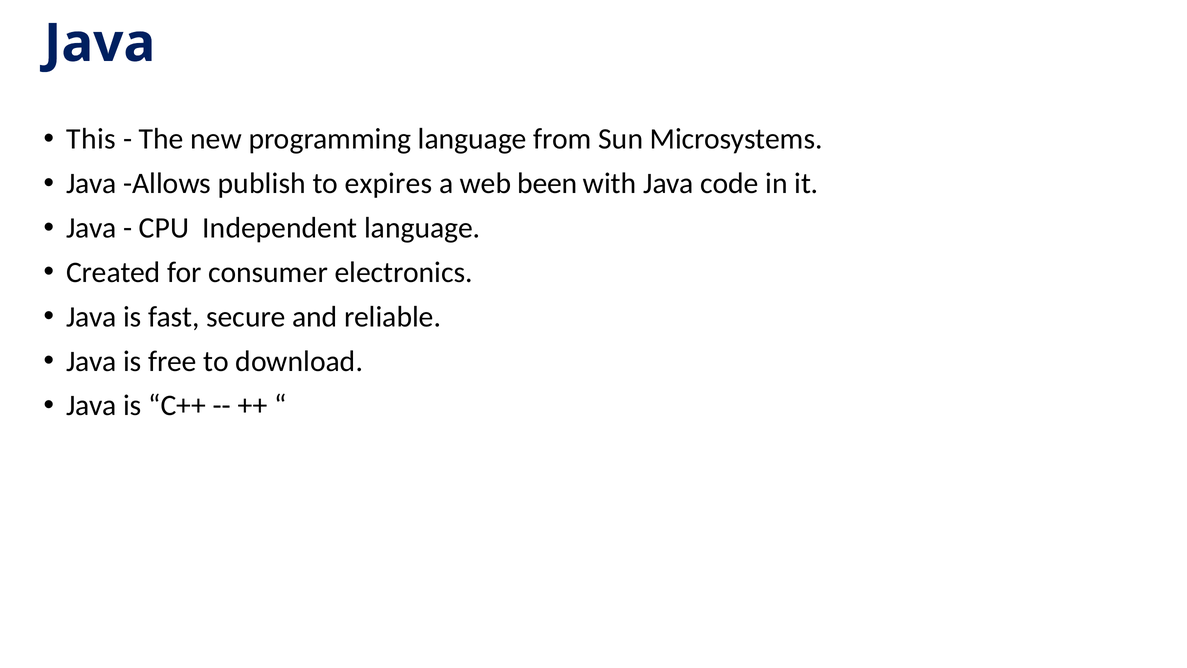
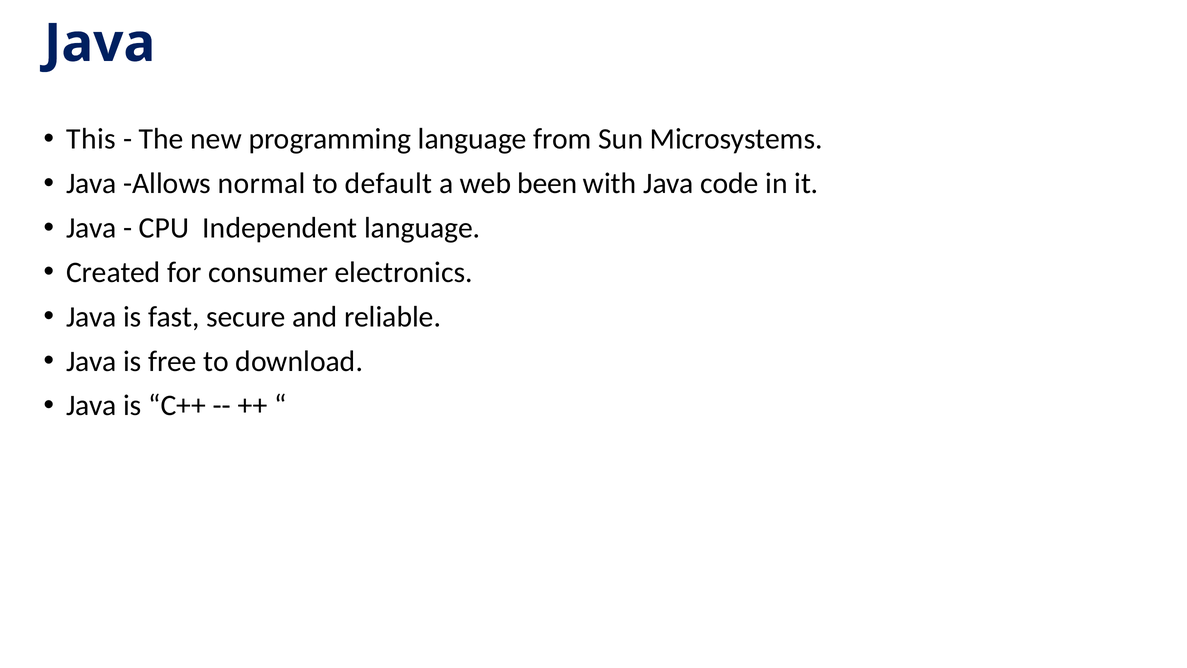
publish: publish -> normal
expires: expires -> default
